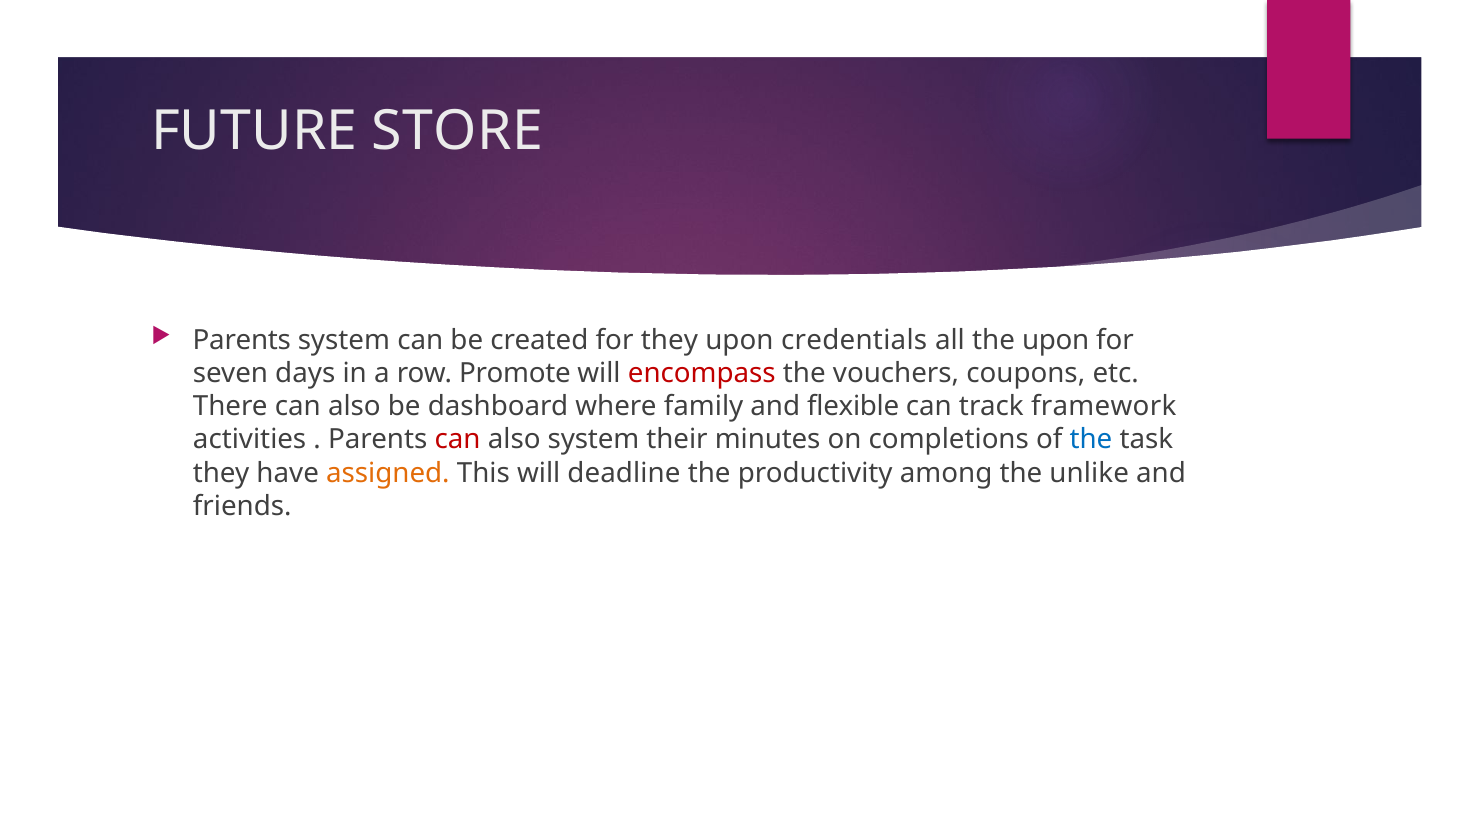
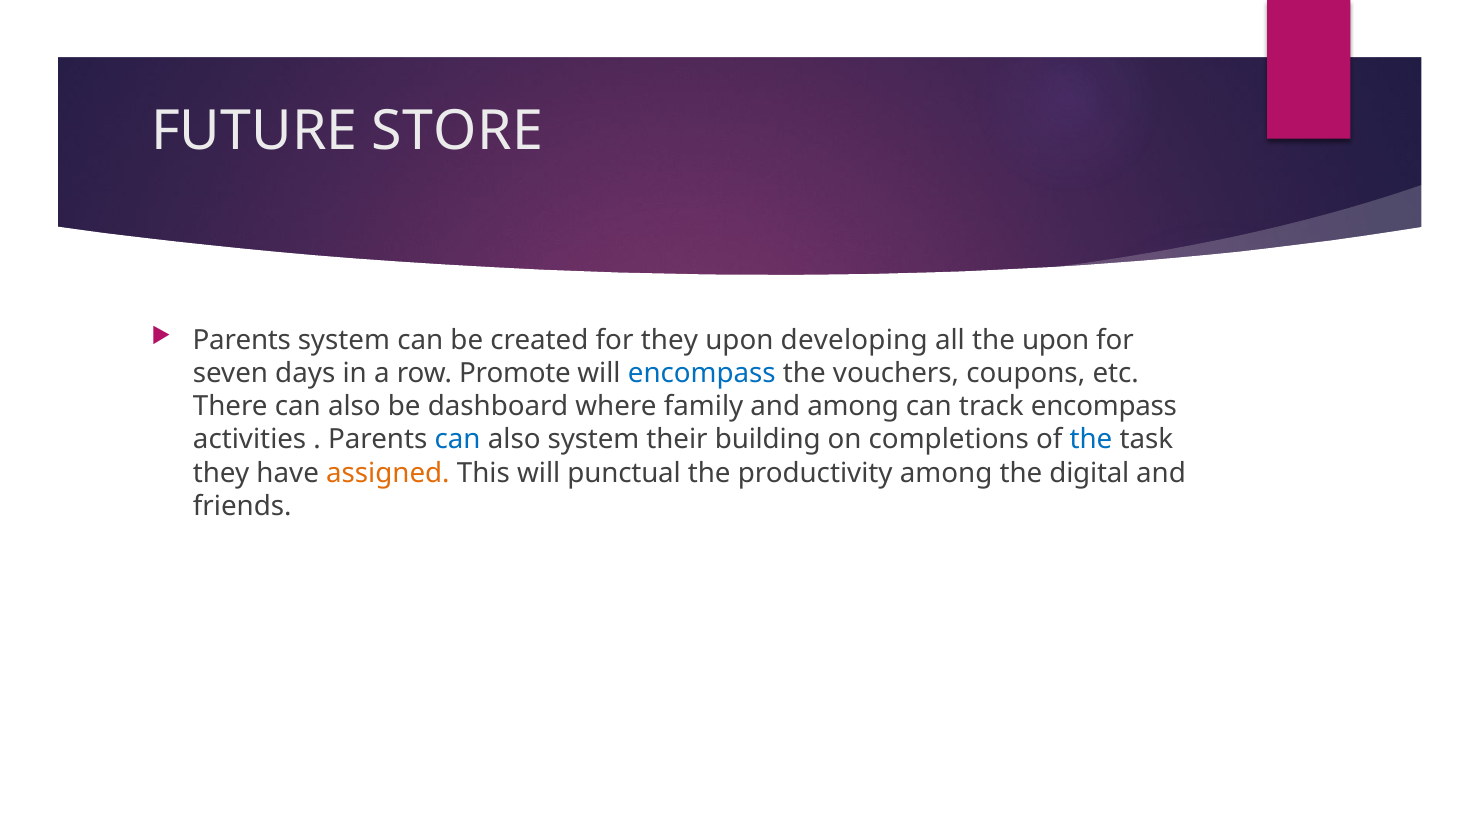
credentials: credentials -> developing
encompass at (702, 373) colour: red -> blue
and flexible: flexible -> among
track framework: framework -> encompass
can at (458, 440) colour: red -> blue
minutes: minutes -> building
deadline: deadline -> punctual
unlike: unlike -> digital
